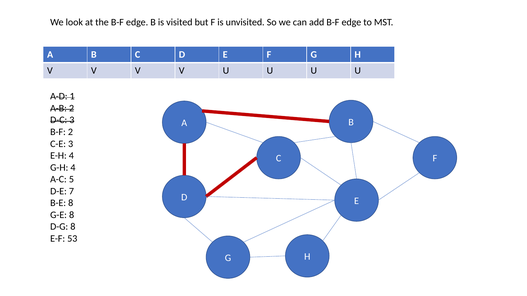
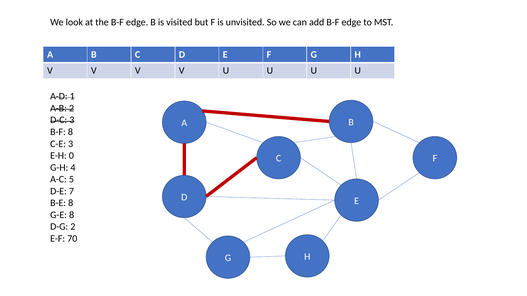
B-F 2: 2 -> 8
E-H 4: 4 -> 0
D-G 8: 8 -> 2
53: 53 -> 70
